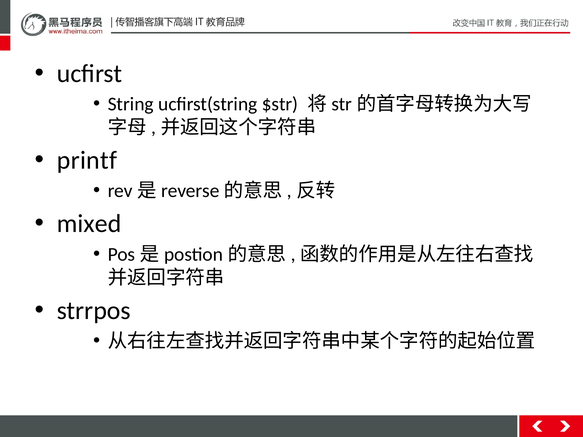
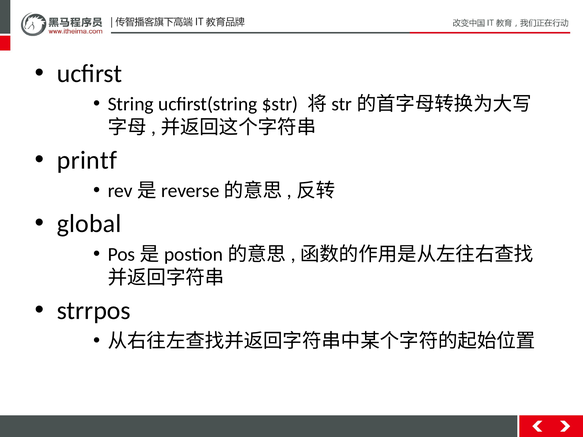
mixed: mixed -> global
